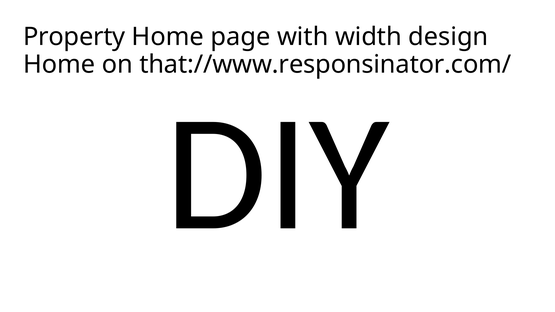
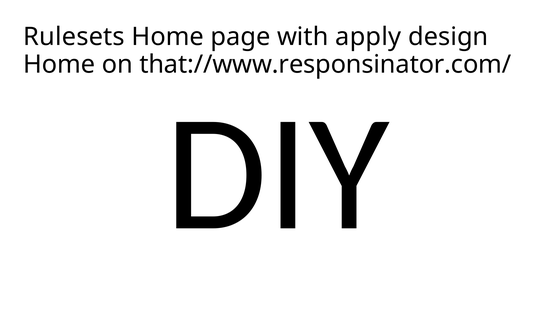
Property: Property -> Rulesets
width: width -> apply
